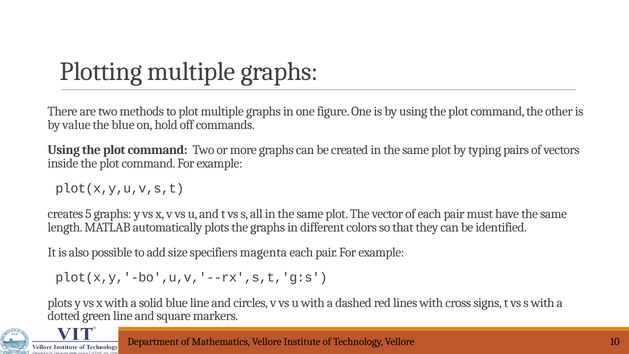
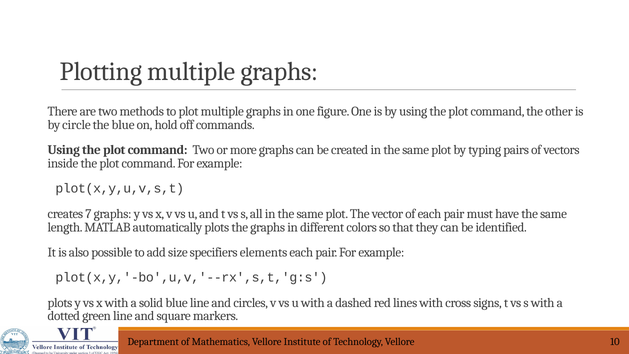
value: value -> circle
5: 5 -> 7
magenta: magenta -> elements
